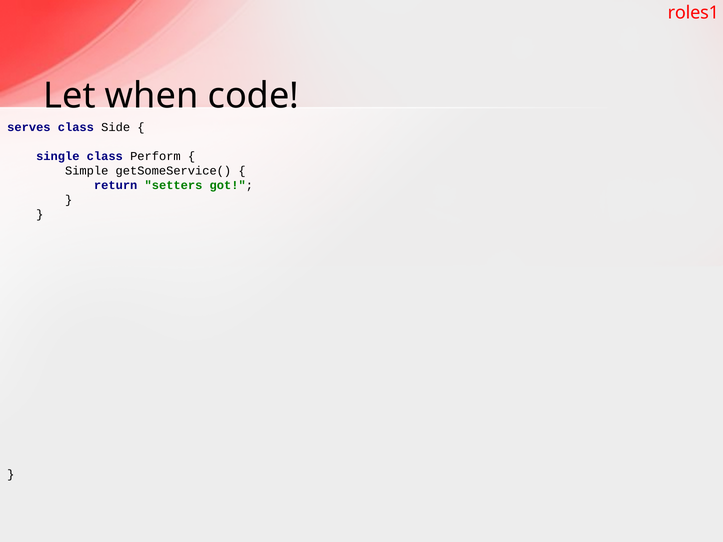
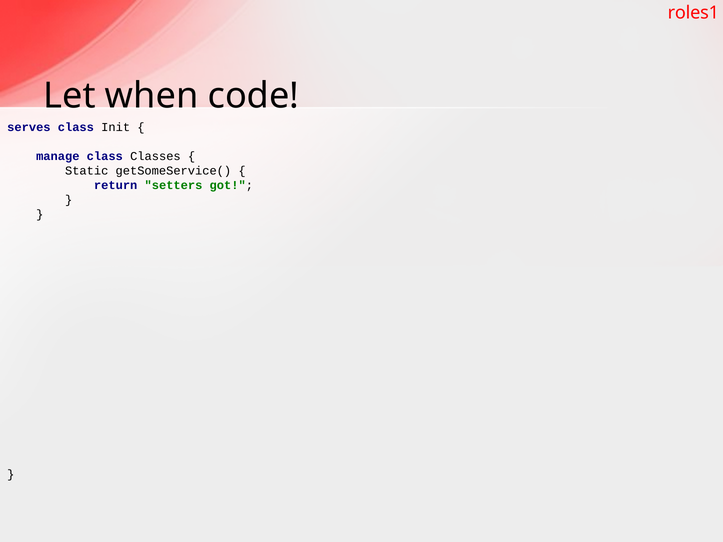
Side: Side -> Init
single: single -> manage
Perform: Perform -> Classes
Simple: Simple -> Static
